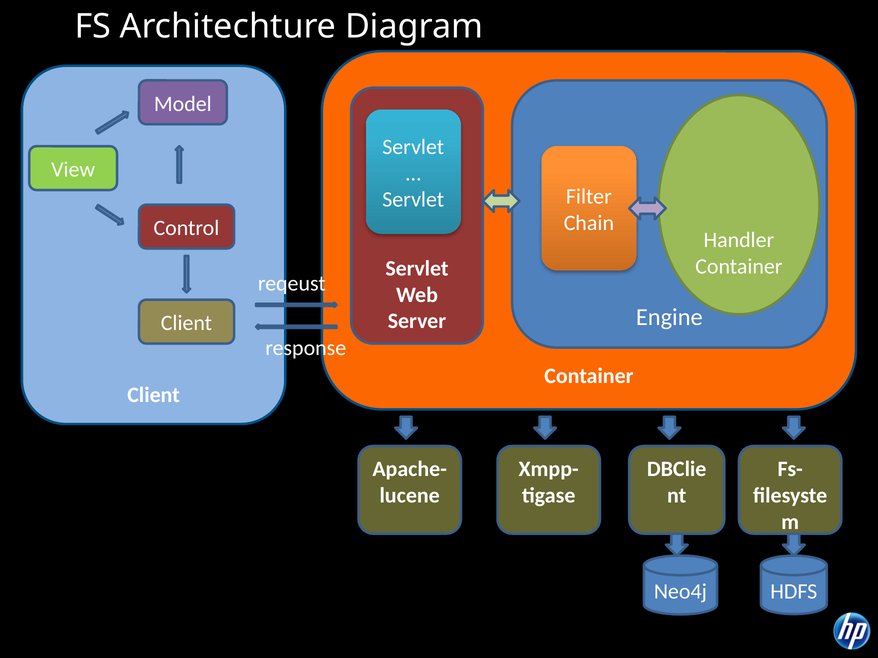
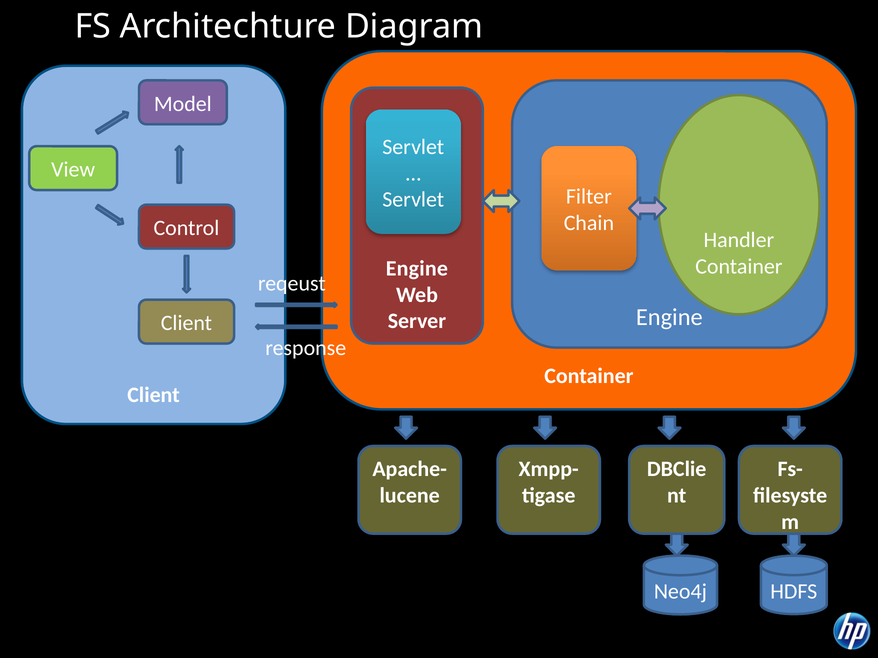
Servlet at (417, 269): Servlet -> Engine
